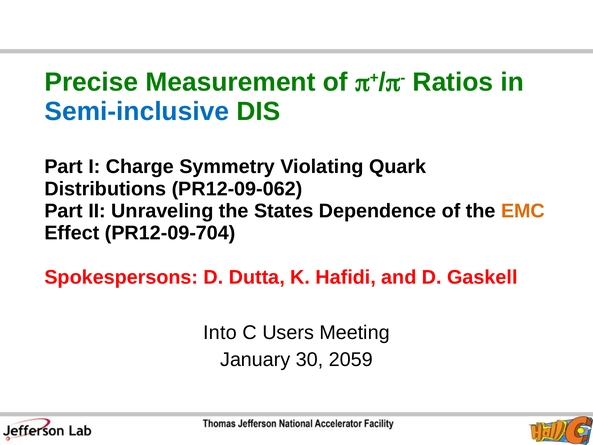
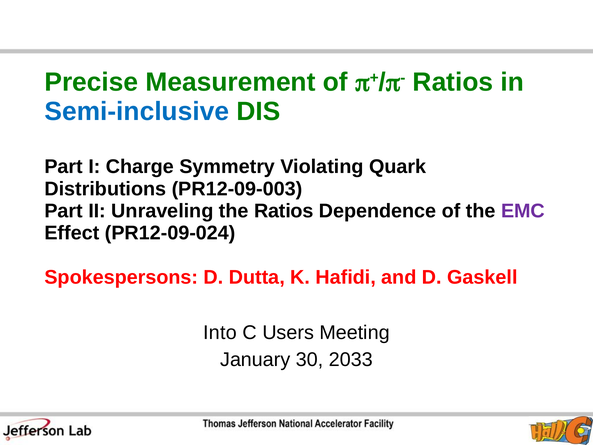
PR12-09-062: PR12-09-062 -> PR12-09-003
the States: States -> Ratios
EMC colour: orange -> purple
PR12-09-704: PR12-09-704 -> PR12-09-024
2059: 2059 -> 2033
